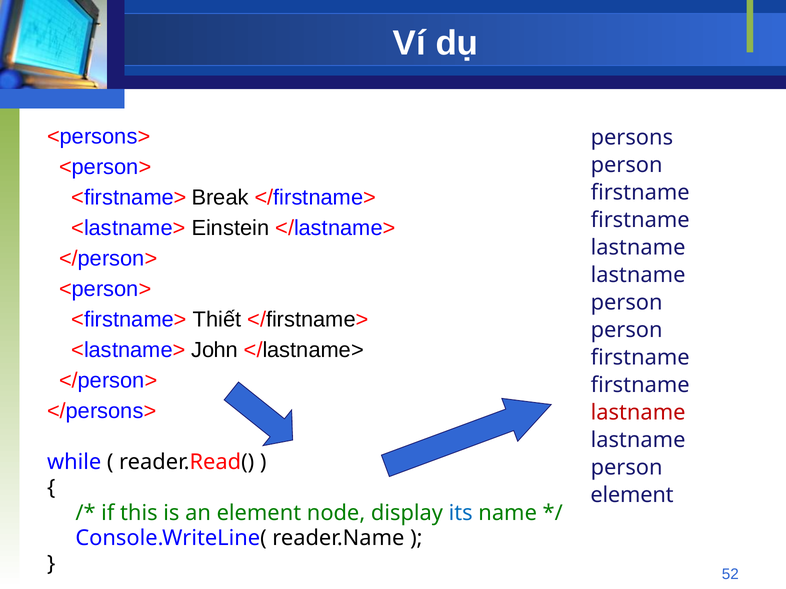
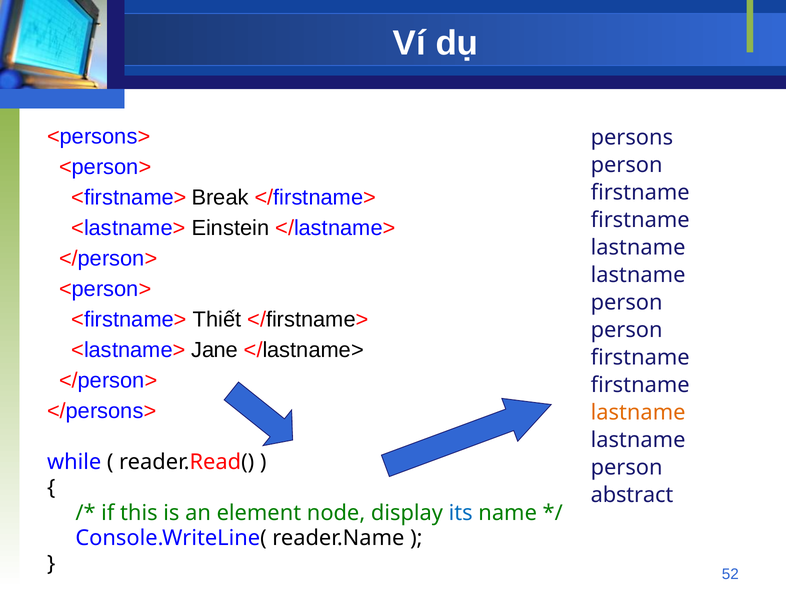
John: John -> Jane
lastname at (638, 413) colour: red -> orange
element at (632, 495): element -> abstract
